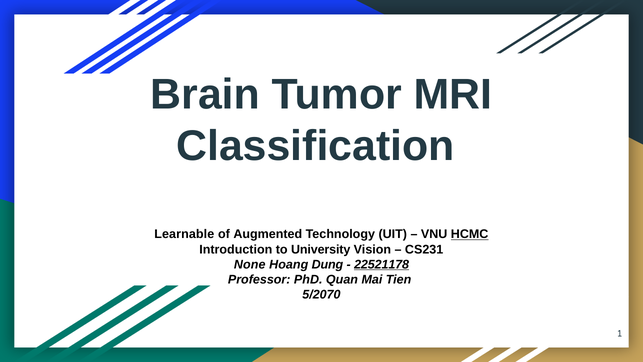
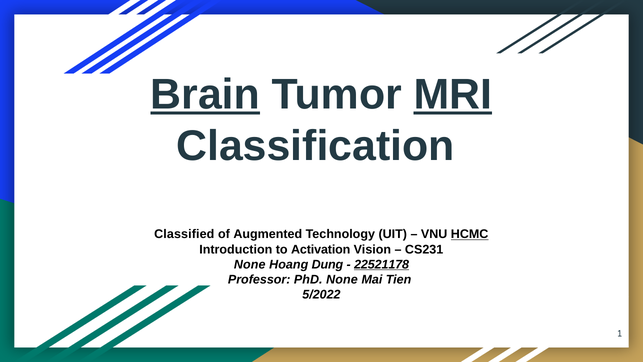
Brain underline: none -> present
MRI underline: none -> present
Learnable: Learnable -> Classified
University: University -> Activation
PhD Quan: Quan -> None
5/2070: 5/2070 -> 5/2022
